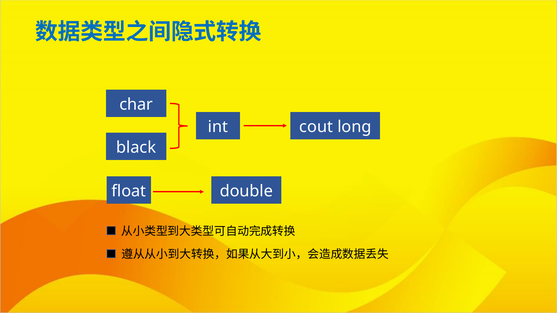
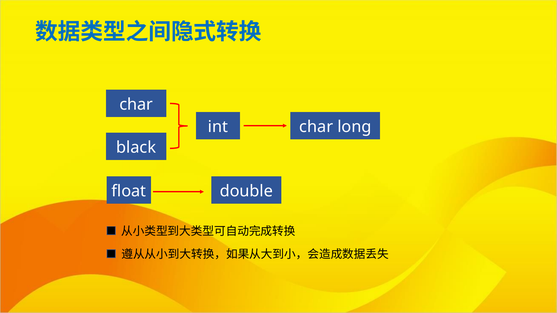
int cout: cout -> char
